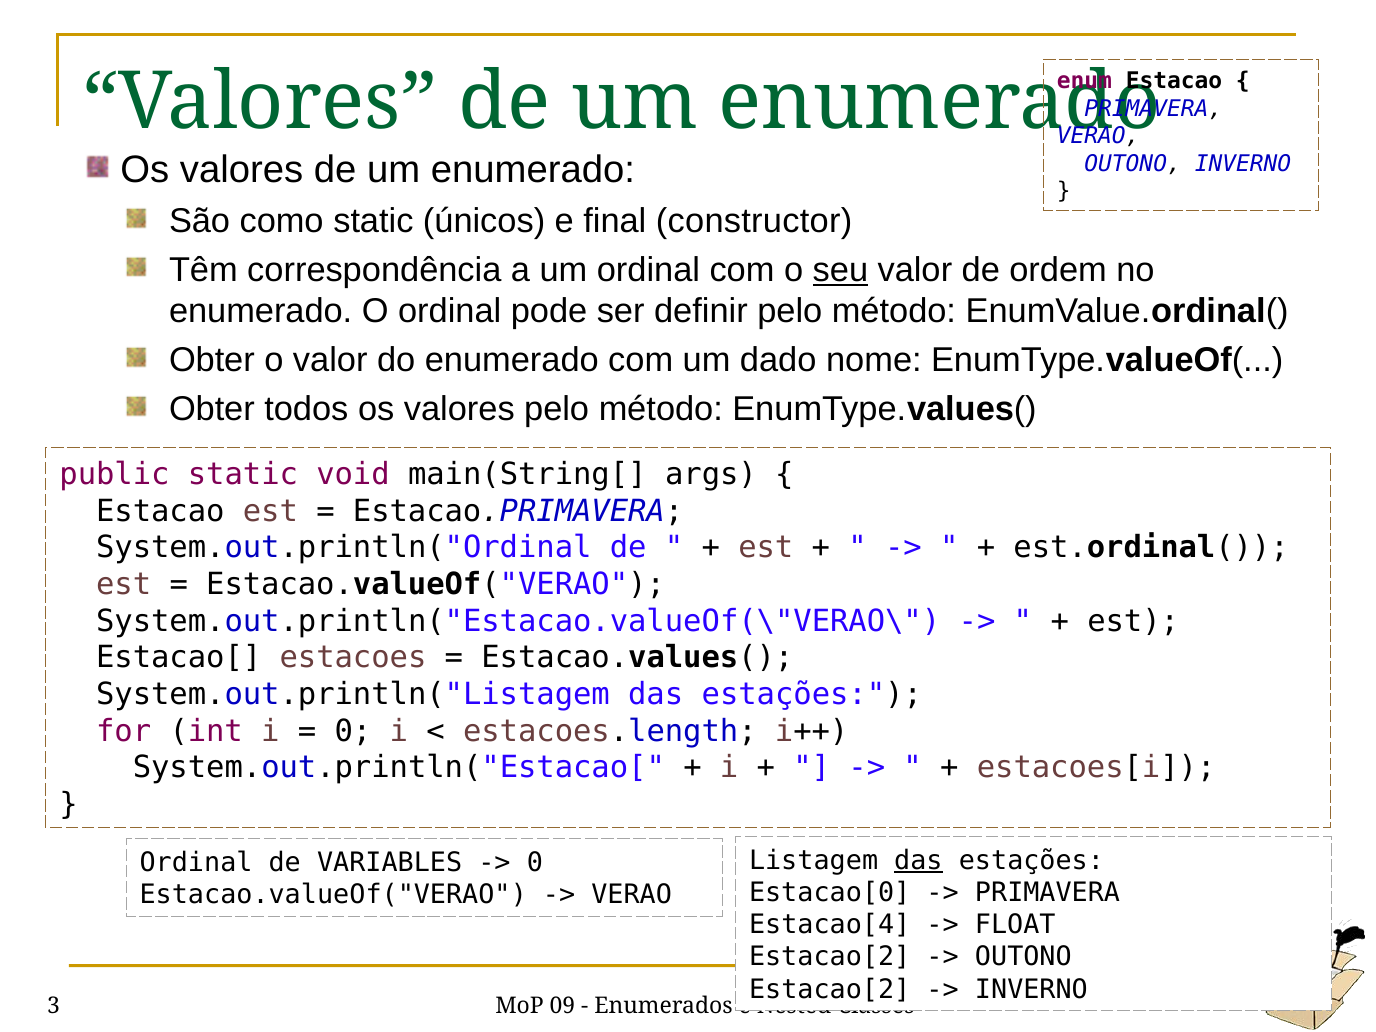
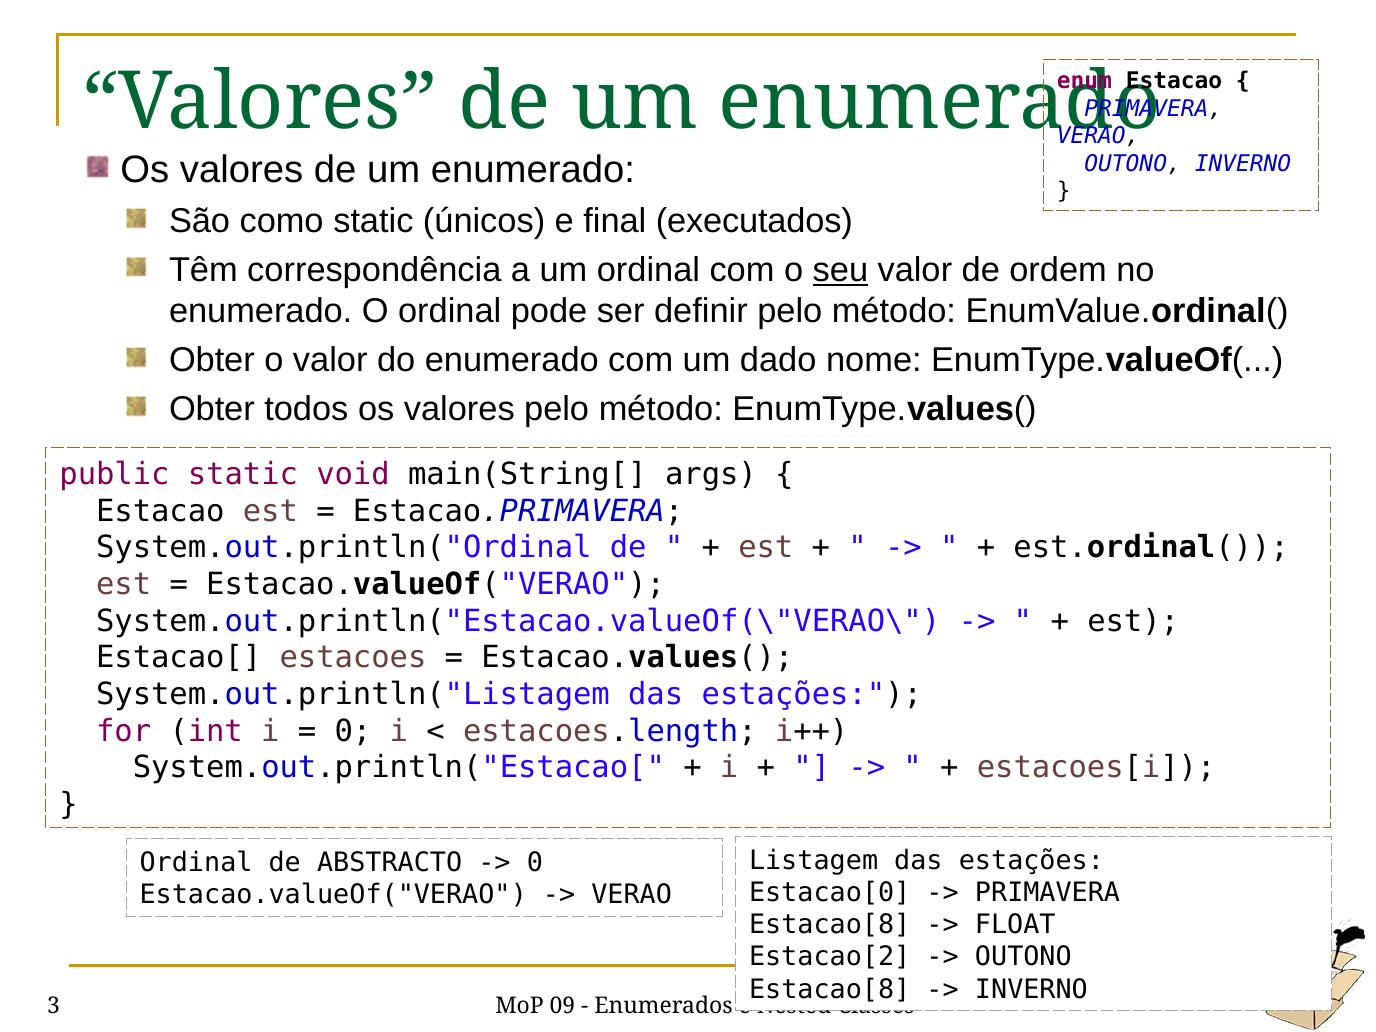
constructor: constructor -> executados
das at (918, 861) underline: present -> none
VARIABLES: VARIABLES -> ABSTRACTO
Estacao[4 at (830, 925): Estacao[4 -> Estacao[8
Estacao[2 at (830, 989): Estacao[2 -> Estacao[8
